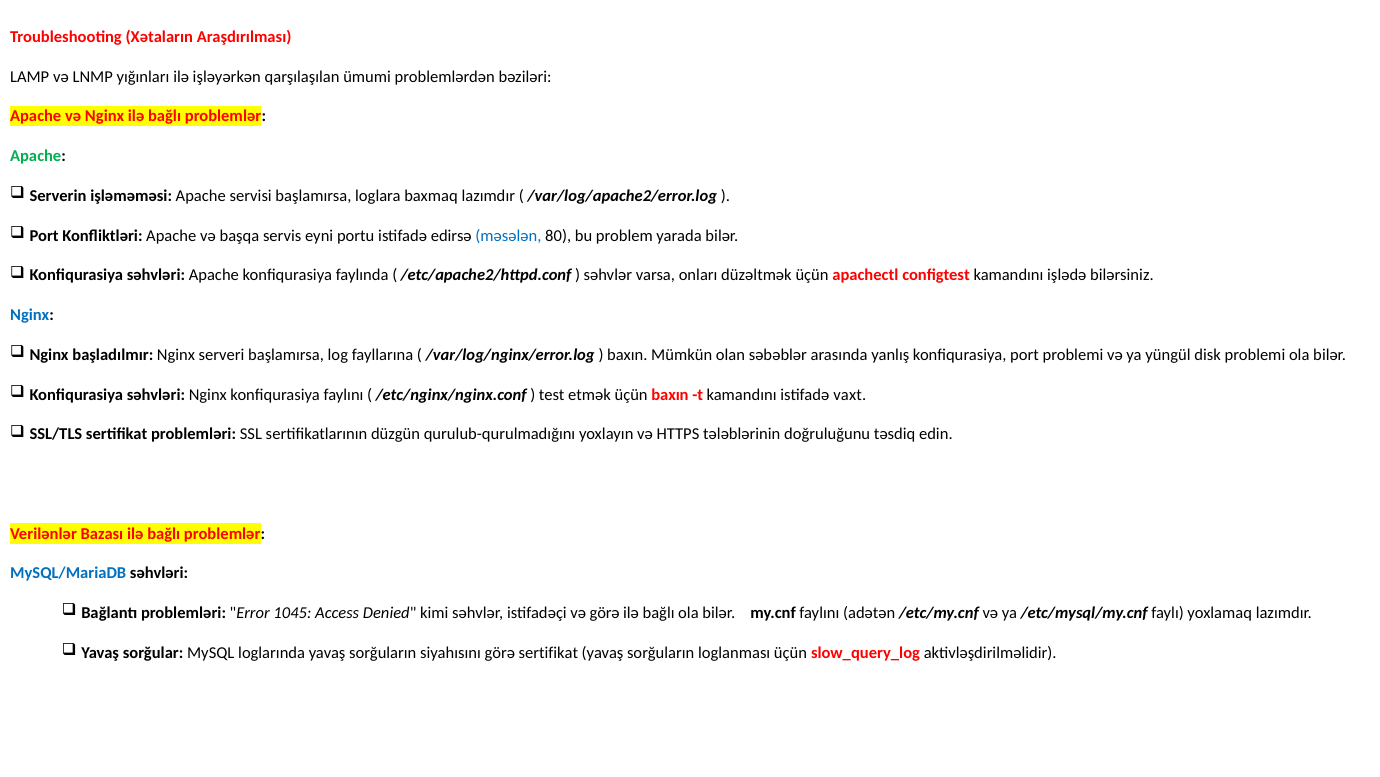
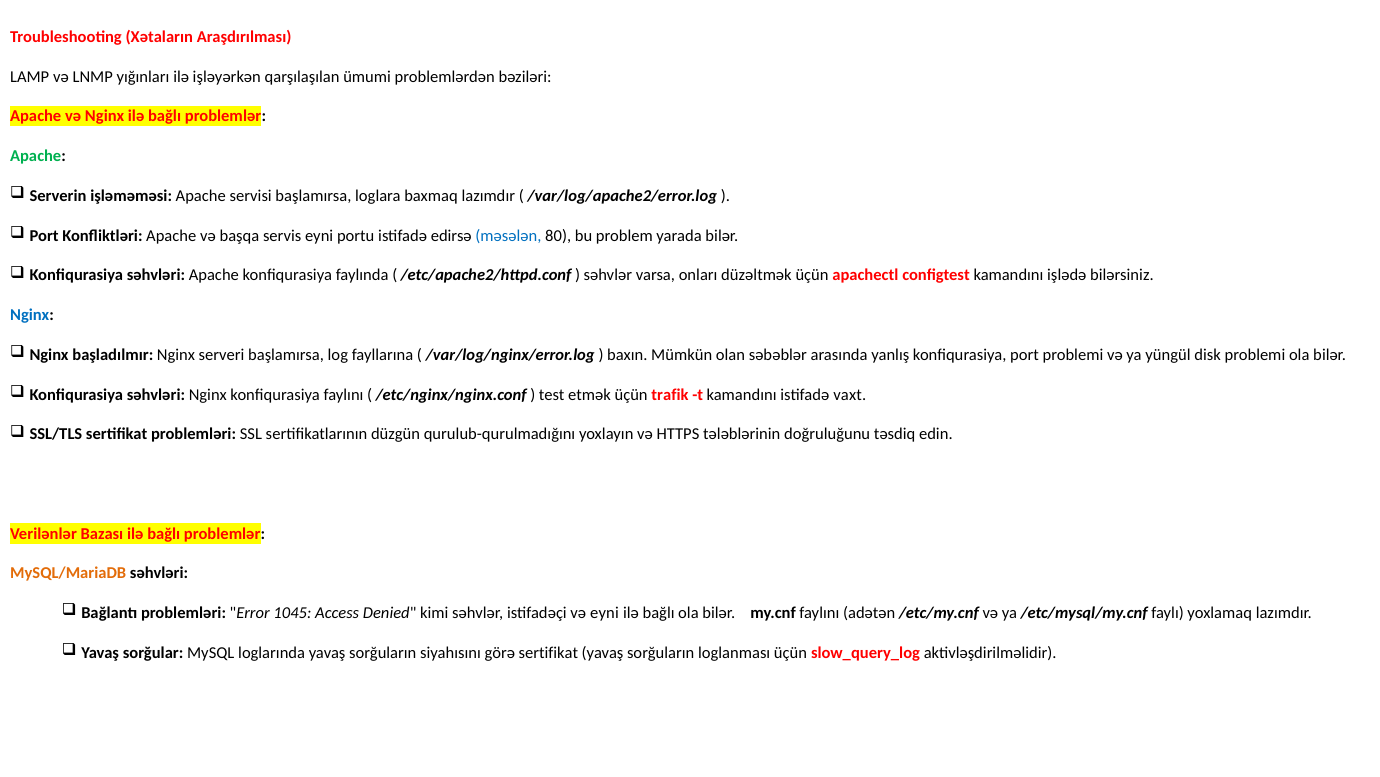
üçün baxın: baxın -> trafik
MySQL/MariaDB colour: blue -> orange
və görə: görə -> eyni
